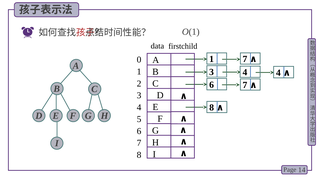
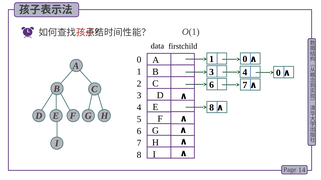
1 7: 7 -> 0
4 4: 4 -> 0
